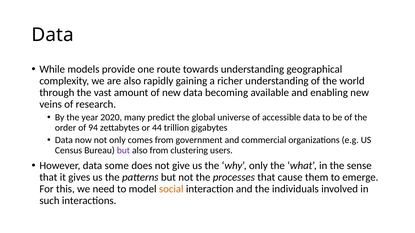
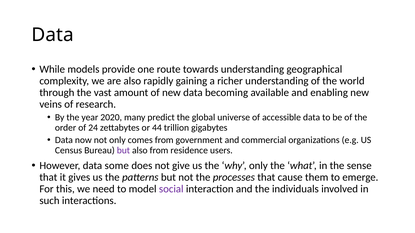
94: 94 -> 24
clustering: clustering -> residence
social colour: orange -> purple
